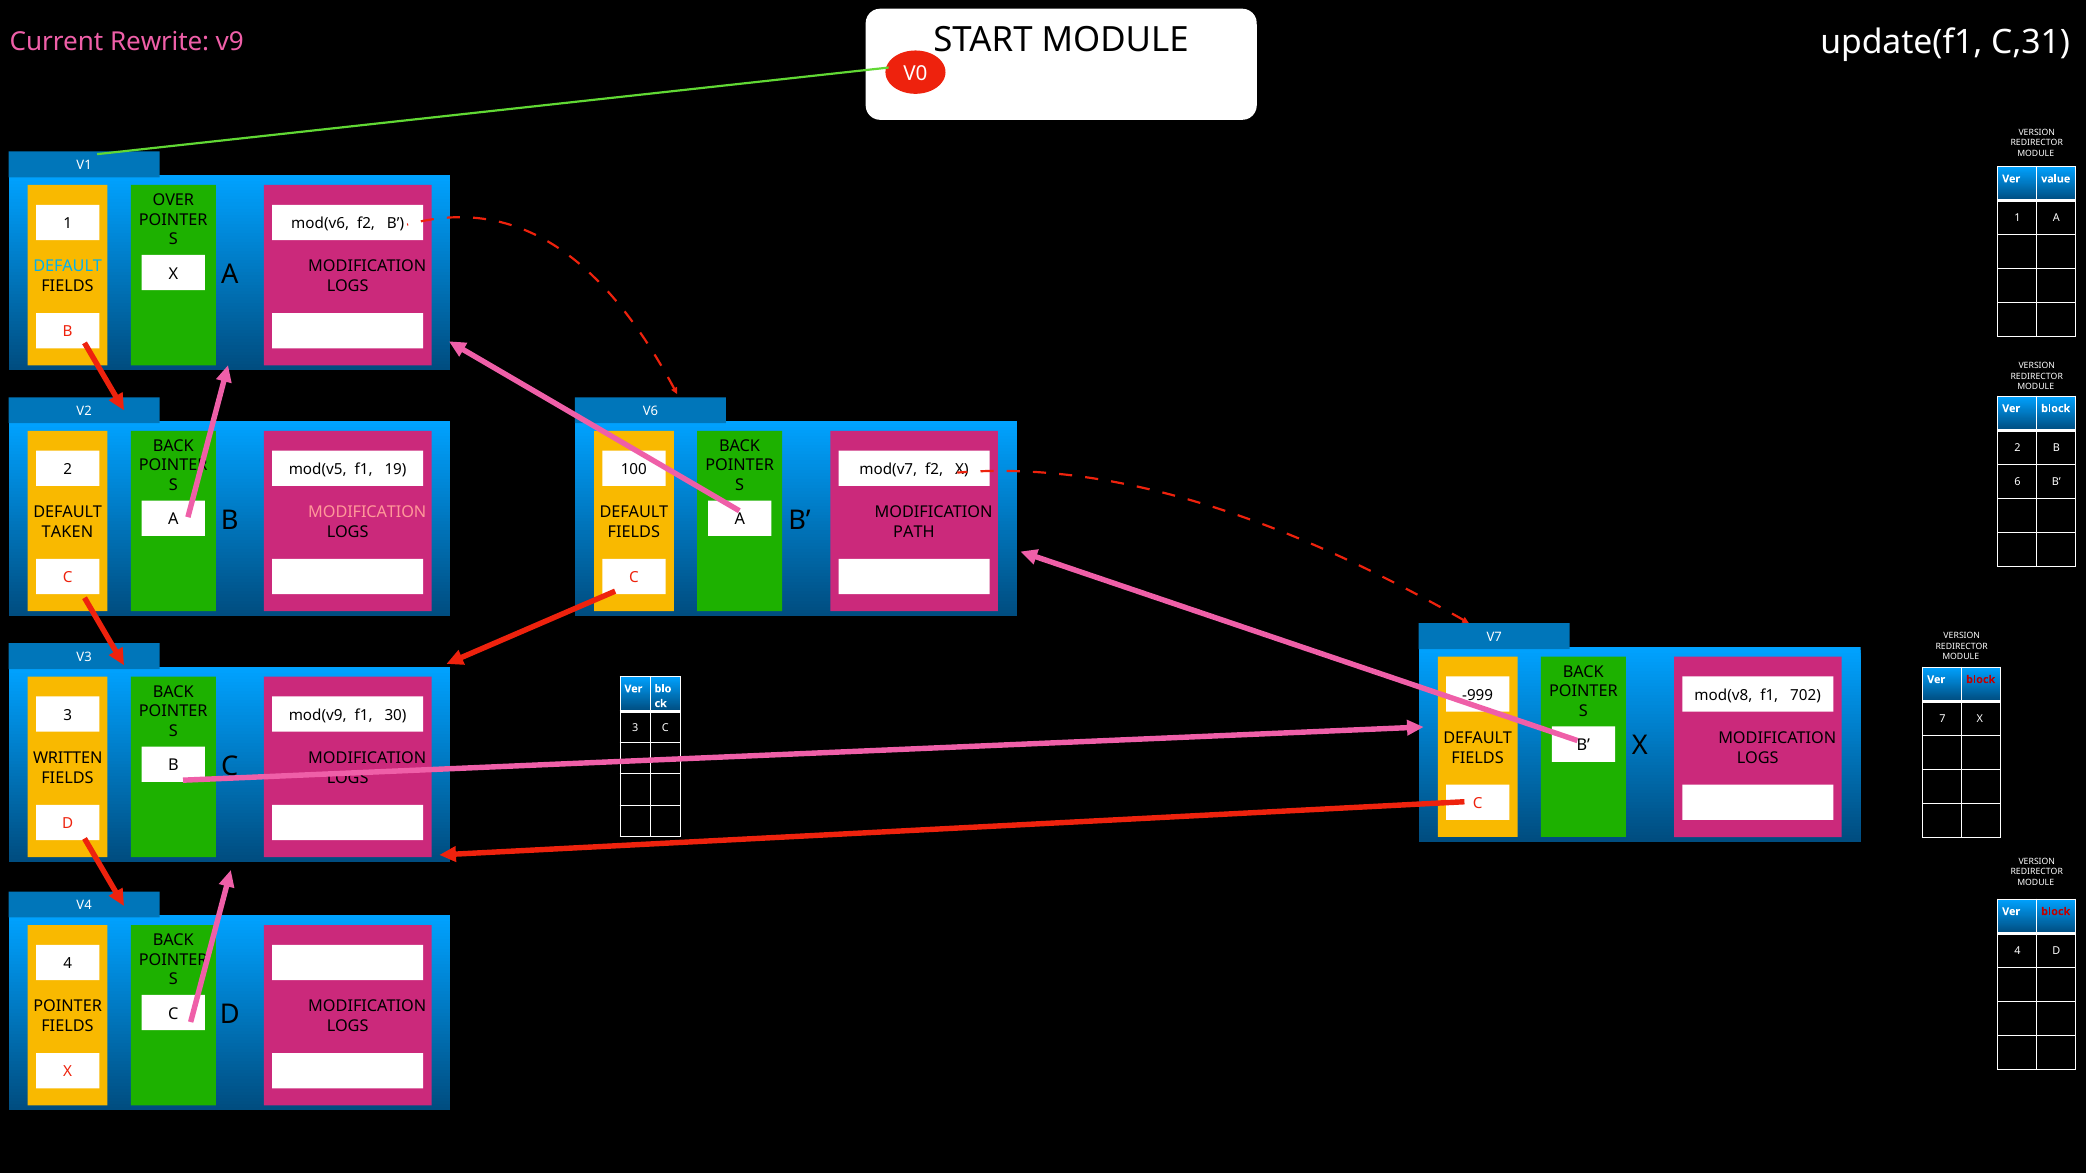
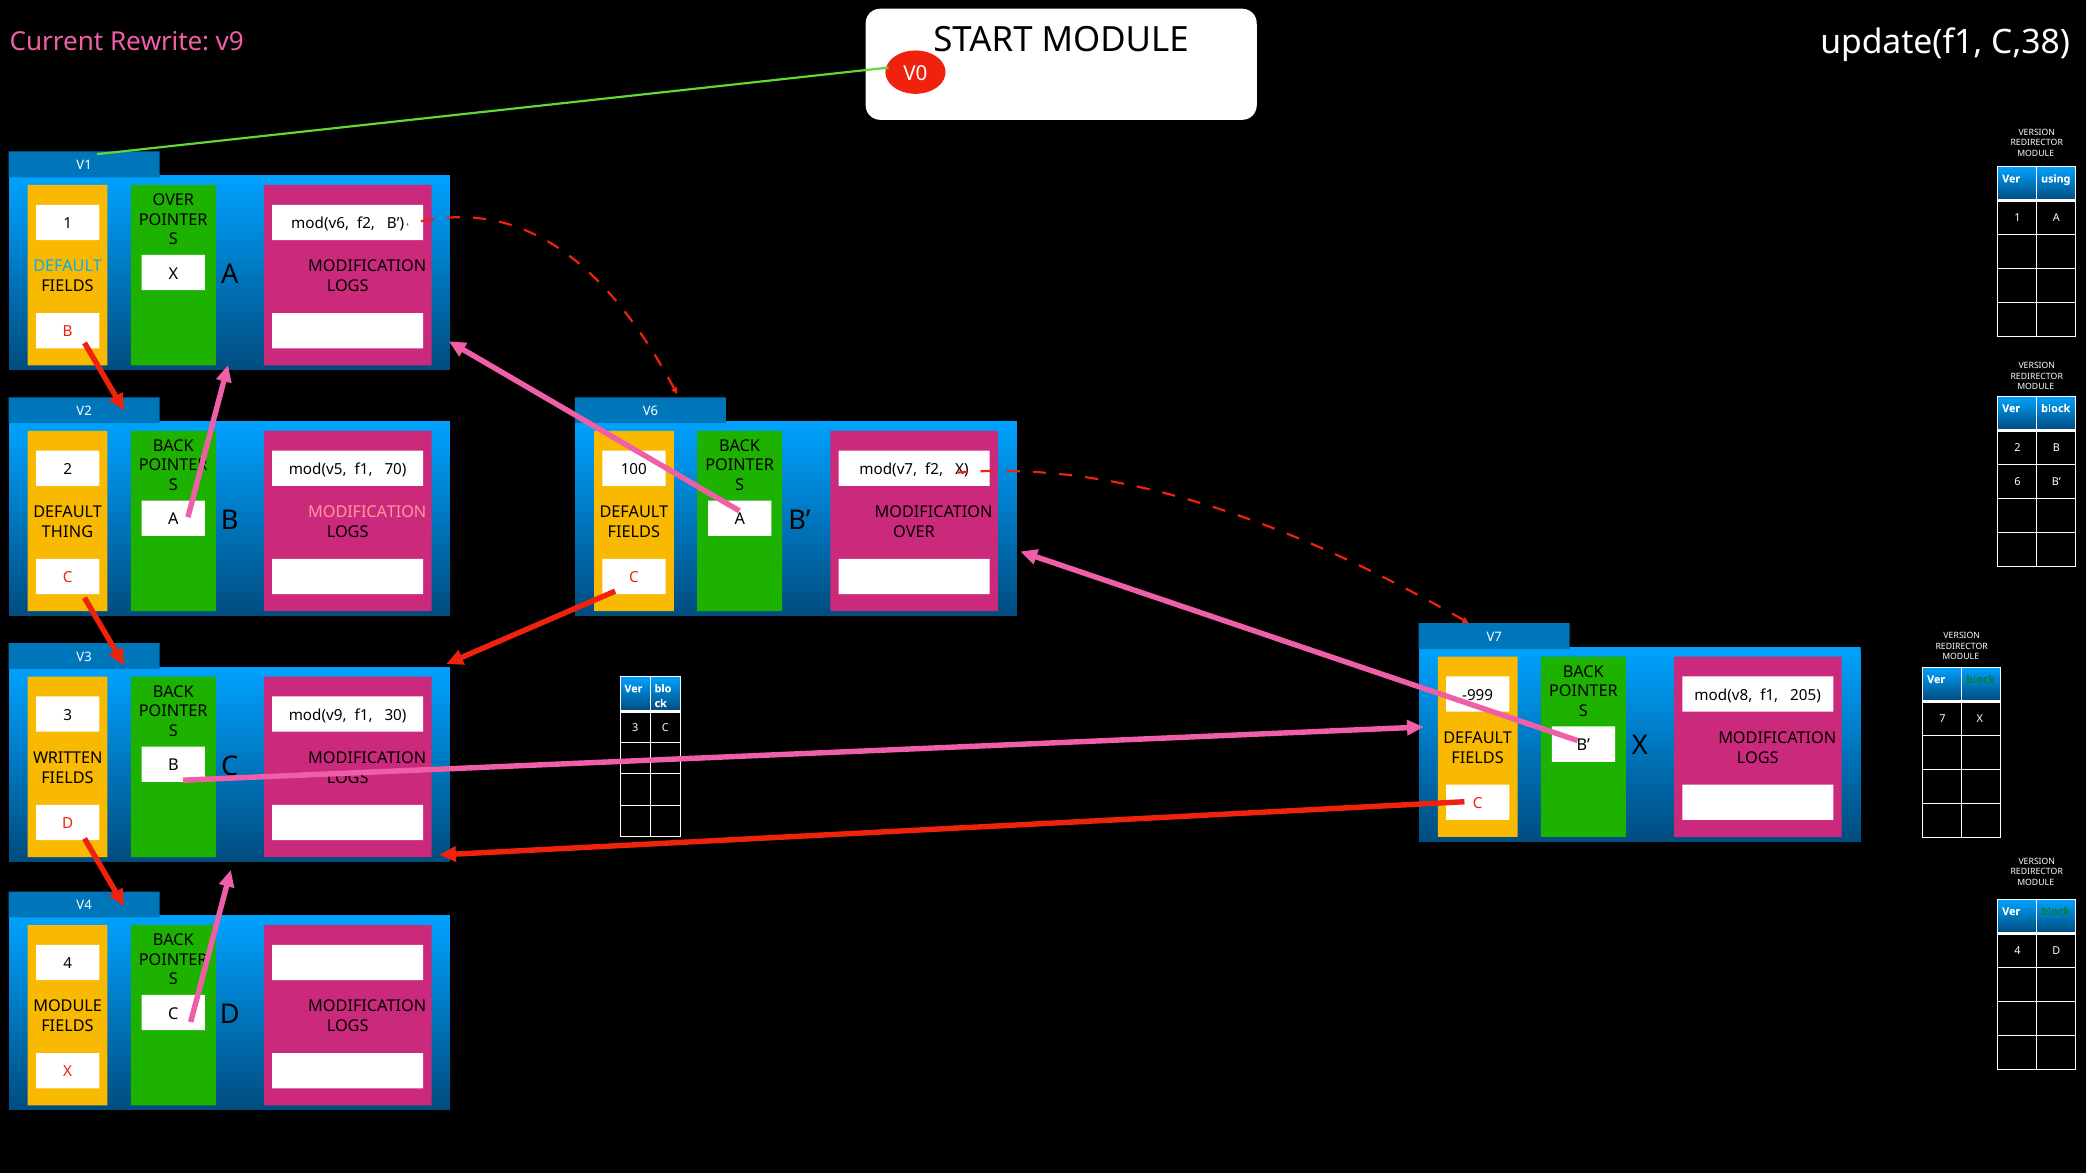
C,31: C,31 -> C,38
value: value -> using
19: 19 -> 70
TAKEN: TAKEN -> THING
PATH at (914, 532): PATH -> OVER
block at (1981, 680) colour: red -> green
702: 702 -> 205
block at (2056, 912) colour: red -> green
POINTER at (68, 1007): POINTER -> MODULE
